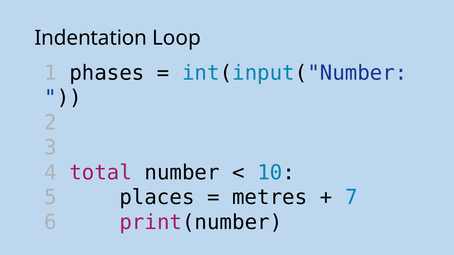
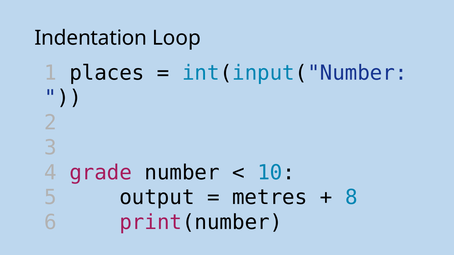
phases: phases -> places
total: total -> grade
places: places -> output
7: 7 -> 8
